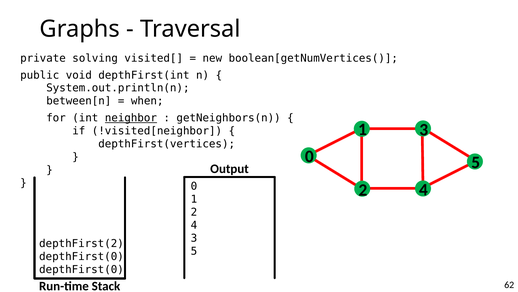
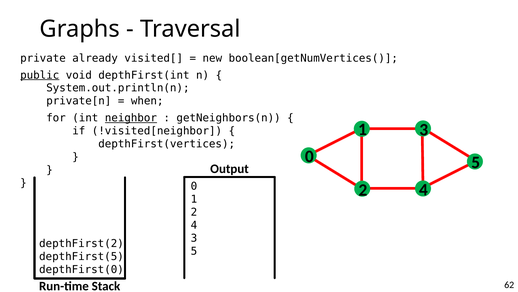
solving: solving -> already
public underline: none -> present
between[n: between[n -> private[n
depthFirst(0 at (81, 256): depthFirst(0 -> depthFirst(5
